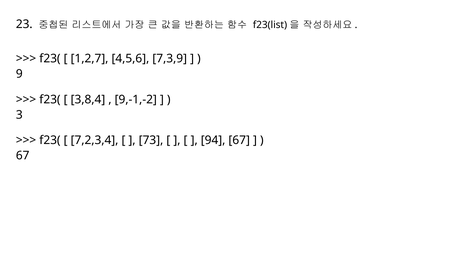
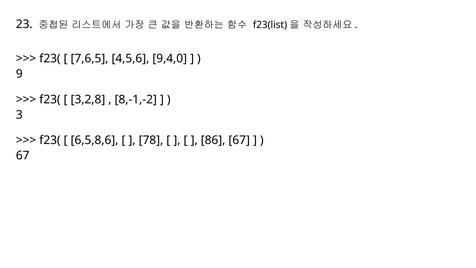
1,2,7: 1,2,7 -> 7,6,5
7,3,9: 7,3,9 -> 9,4,0
3,8,4: 3,8,4 -> 3,2,8
9,-1,-2: 9,-1,-2 -> 8,-1,-2
7,2,3,4: 7,2,3,4 -> 6,5,8,6
73: 73 -> 78
94: 94 -> 86
